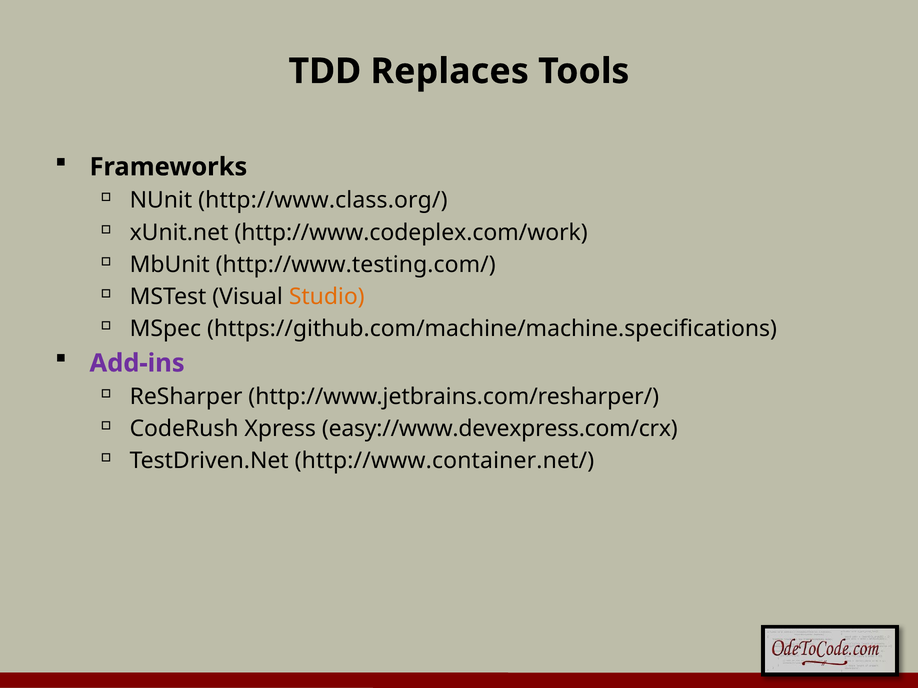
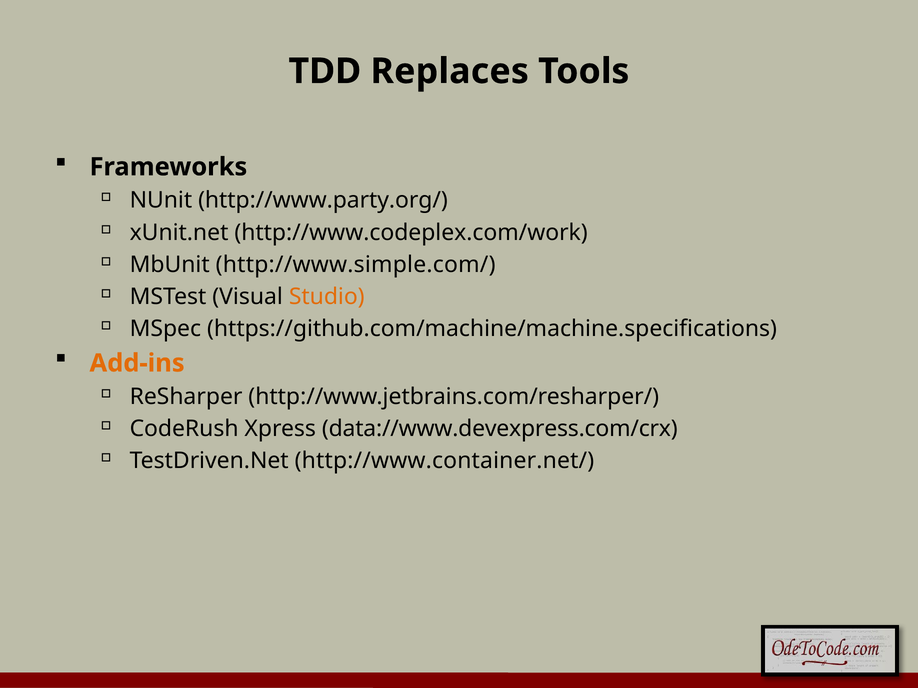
http://www.class.org/: http://www.class.org/ -> http://www.party.org/
http://www.testing.com/: http://www.testing.com/ -> http://www.simple.com/
Add-ins colour: purple -> orange
easy://www.devexpress.com/crx: easy://www.devexpress.com/crx -> data://www.devexpress.com/crx
